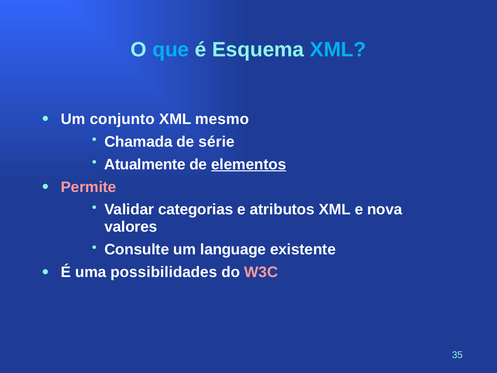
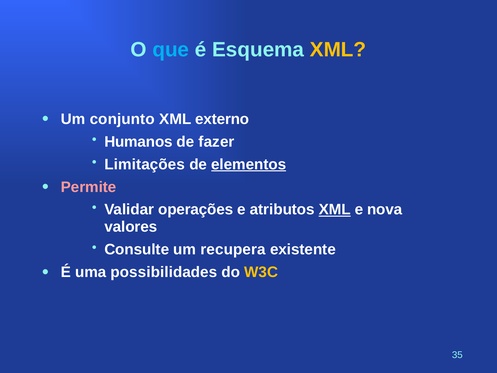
XML at (338, 49) colour: light blue -> yellow
mesmo: mesmo -> externo
Chamada: Chamada -> Humanos
série: série -> fazer
Atualmente: Atualmente -> Limitações
categorias: categorias -> operações
XML at (335, 209) underline: none -> present
language: language -> recupera
W3C colour: pink -> yellow
